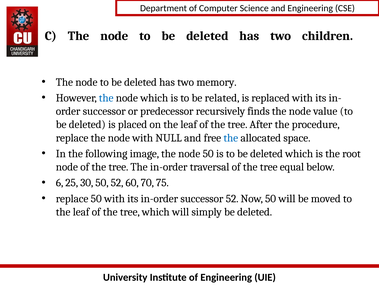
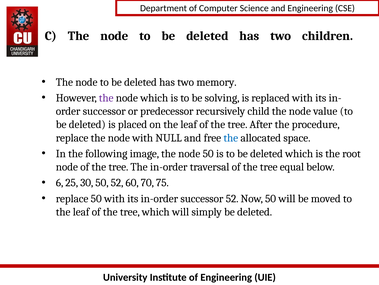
the at (106, 98) colour: blue -> purple
related: related -> solving
finds: finds -> child
